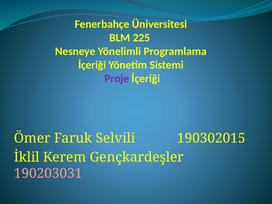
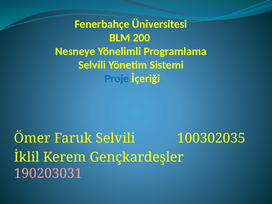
225: 225 -> 200
İçeriği at (92, 65): İçeriği -> Selvili
Proje colour: purple -> blue
190302015: 190302015 -> 100302035
